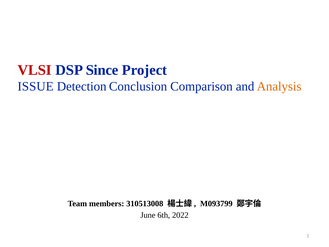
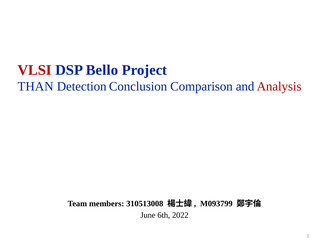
Since: Since -> Bello
ISSUE: ISSUE -> THAN
Analysis colour: orange -> red
